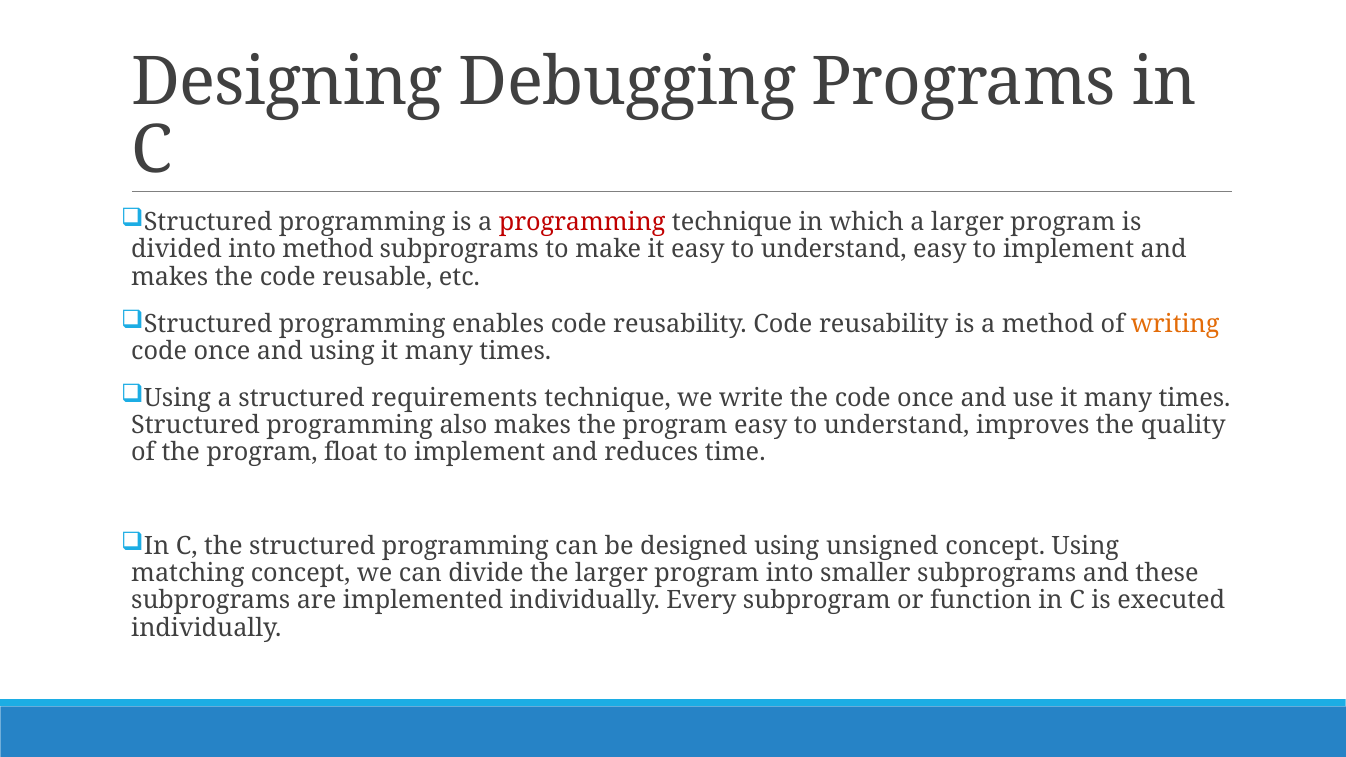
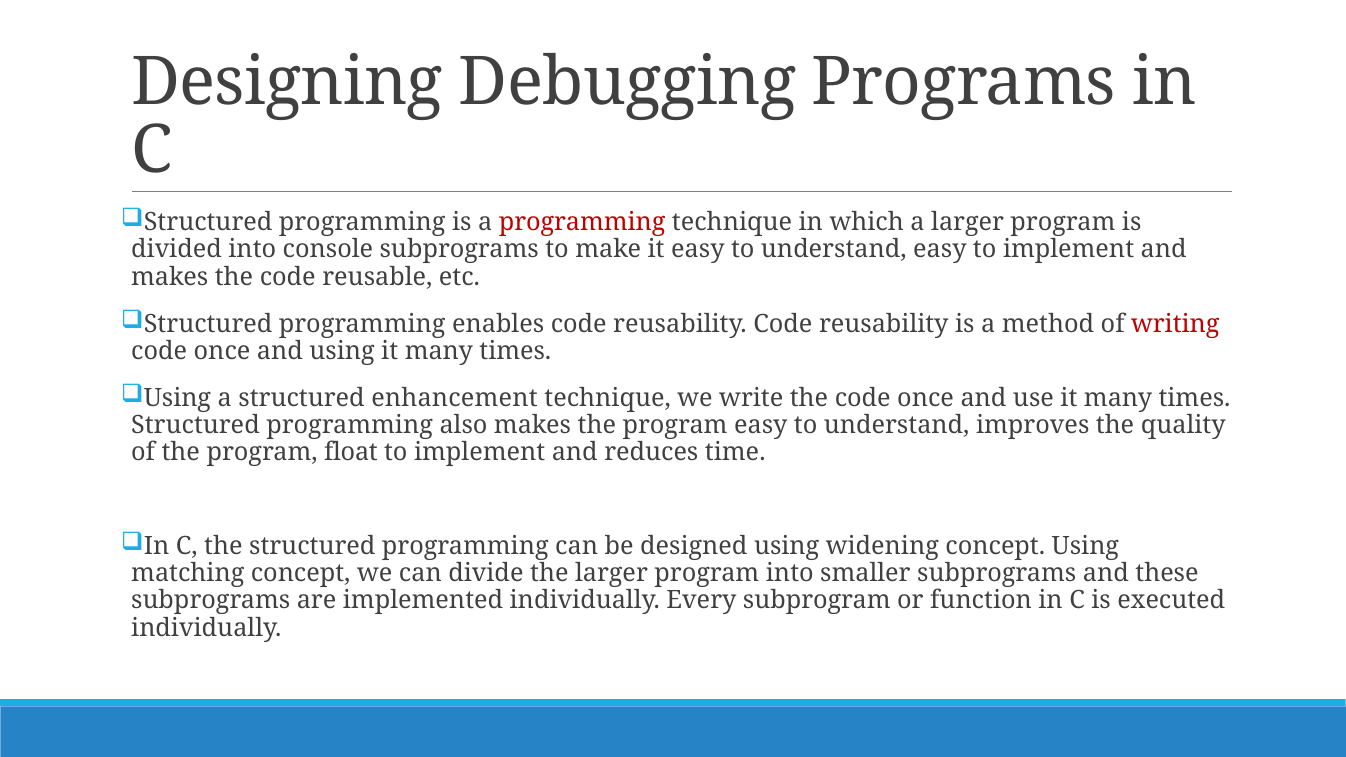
into method: method -> console
writing colour: orange -> red
requirements: requirements -> enhancement
unsigned: unsigned -> widening
